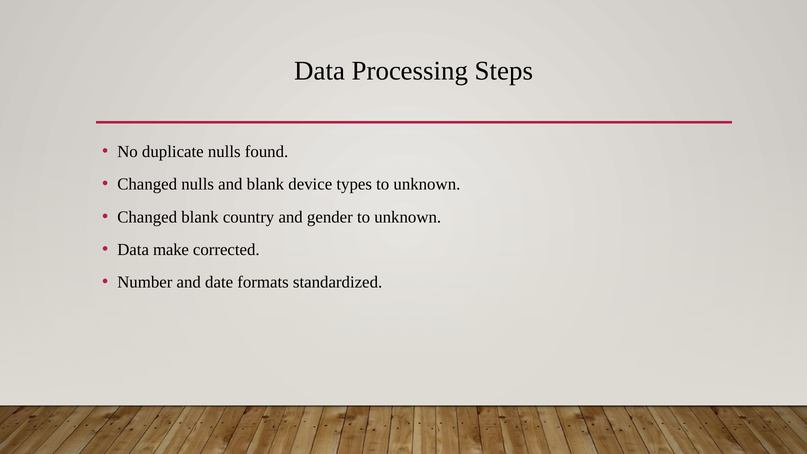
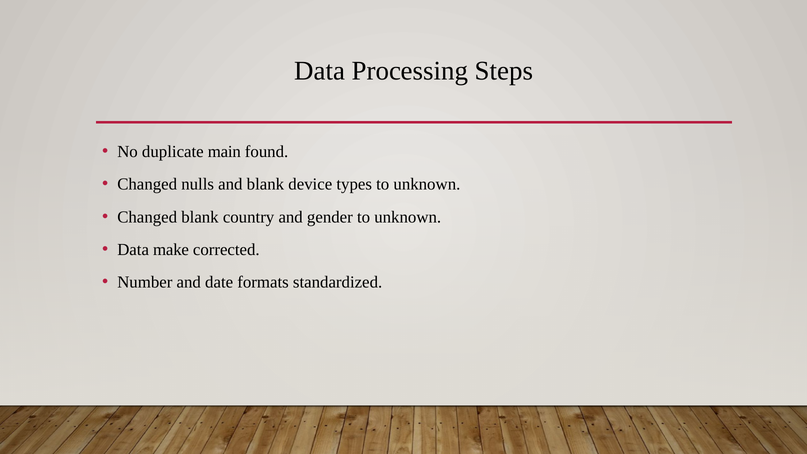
duplicate nulls: nulls -> main
